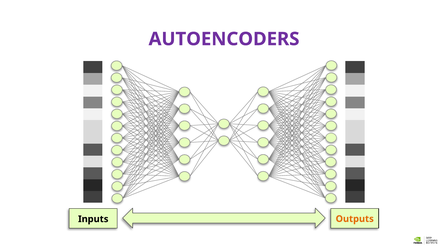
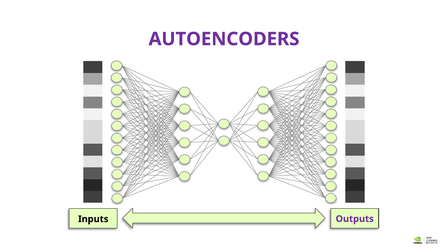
Outputs colour: orange -> purple
